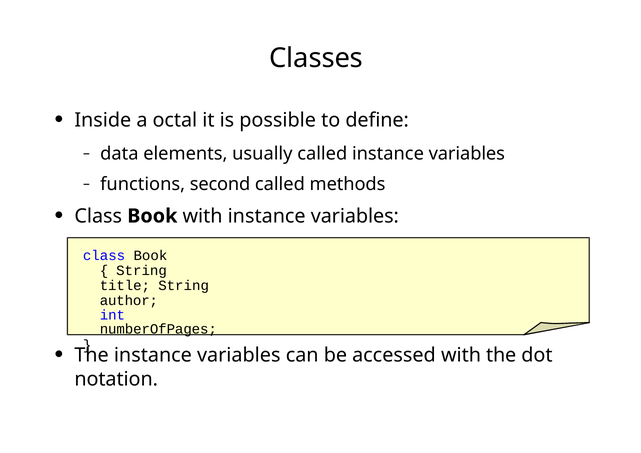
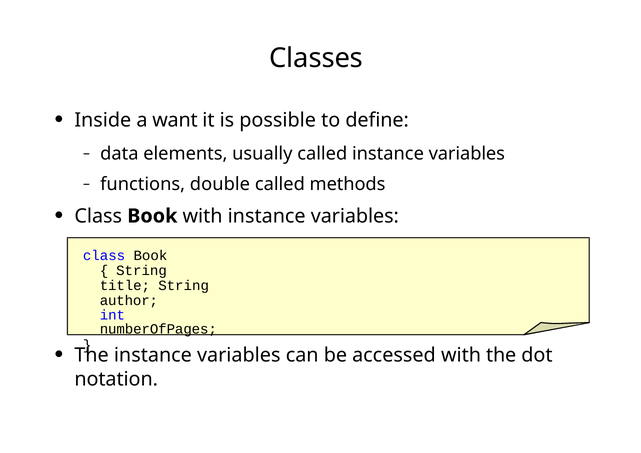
octal: octal -> want
second: second -> double
